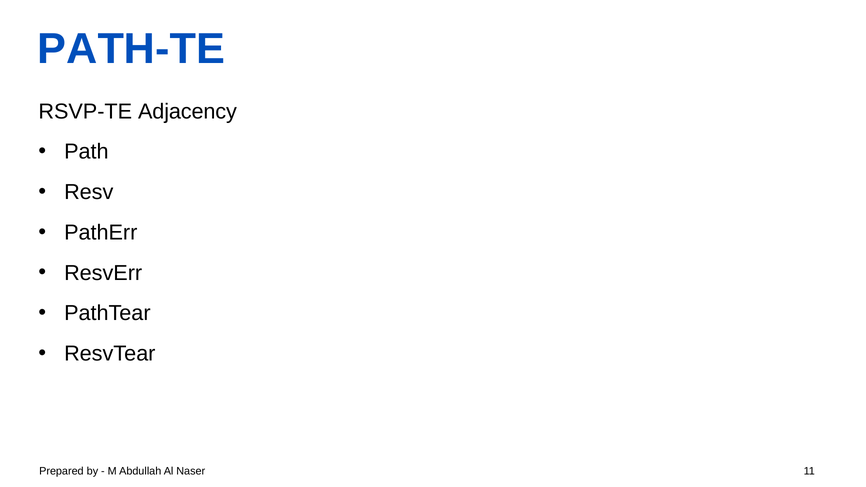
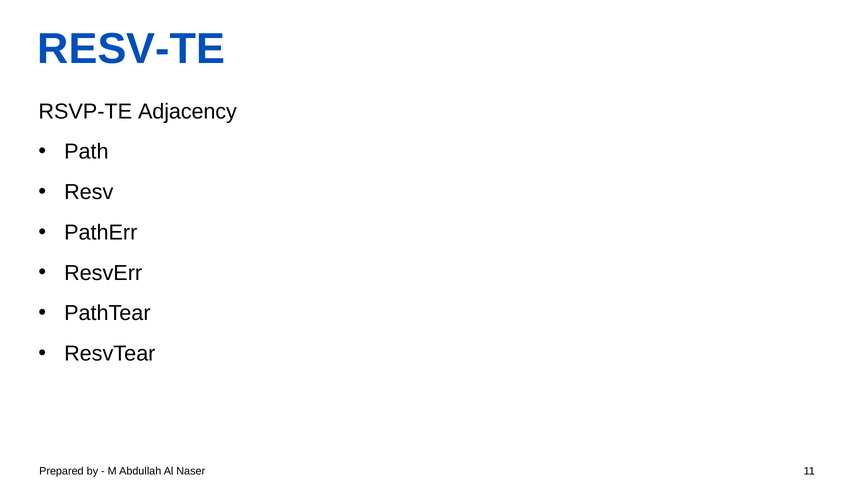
PATH-TE: PATH-TE -> RESV-TE
